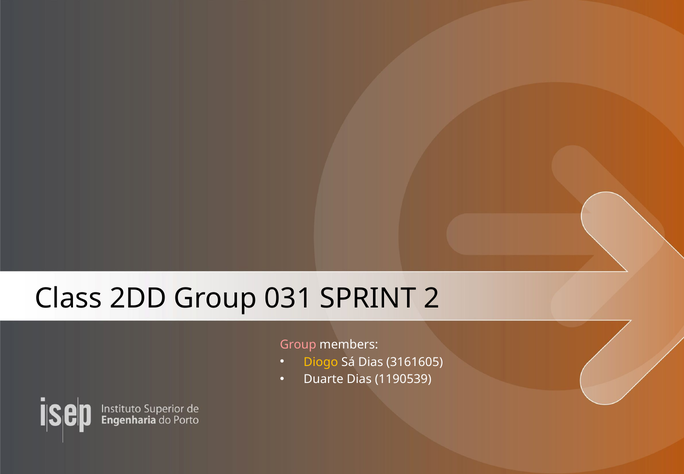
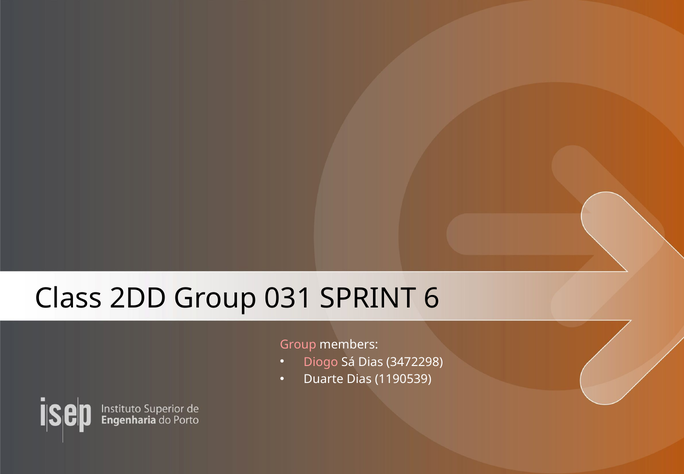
2: 2 -> 6
Diogo colour: yellow -> pink
3161605: 3161605 -> 3472298
